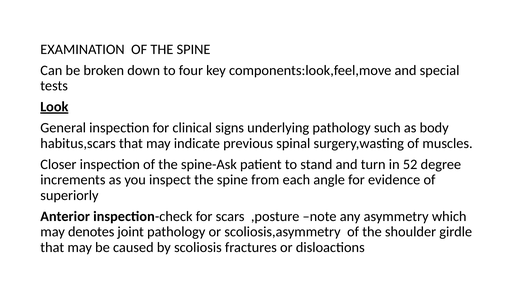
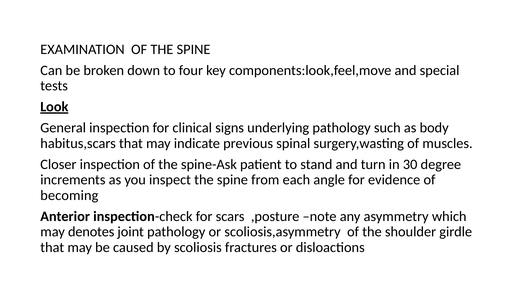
52: 52 -> 30
superiorly: superiorly -> becoming
